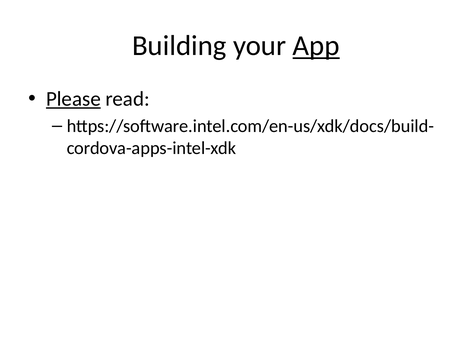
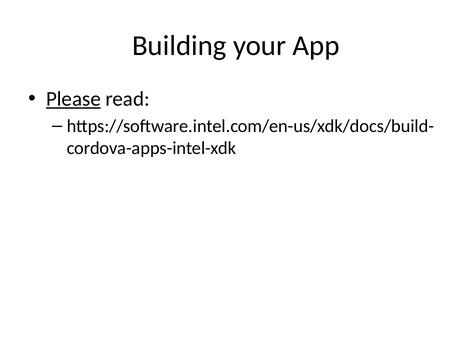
App underline: present -> none
